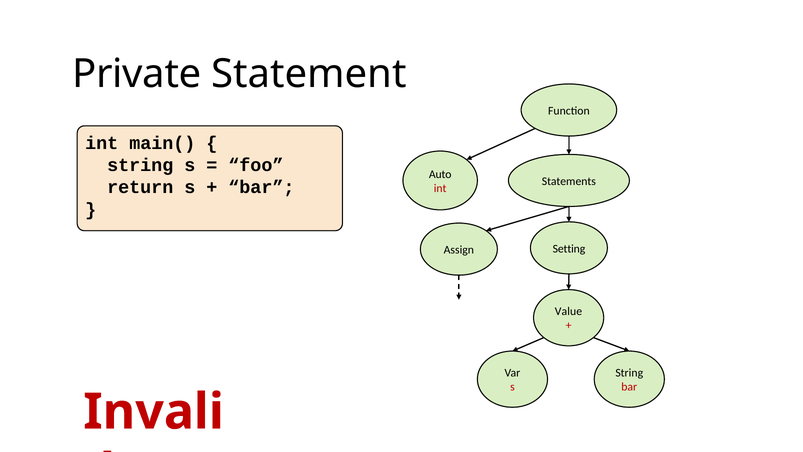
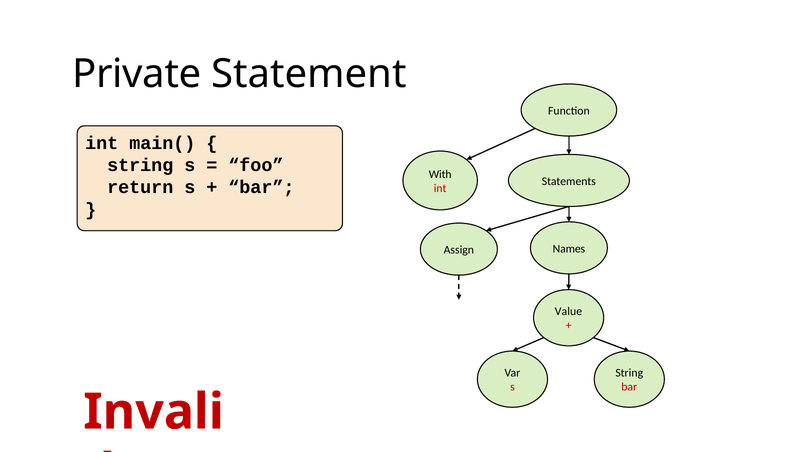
Auto: Auto -> With
Setting: Setting -> Names
